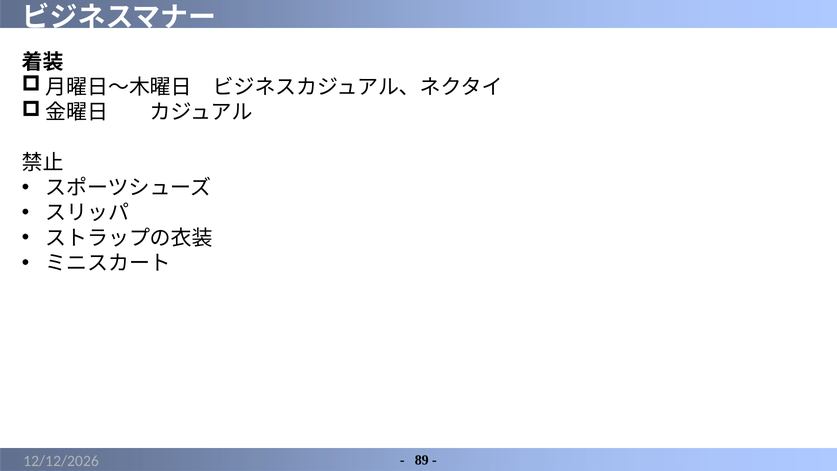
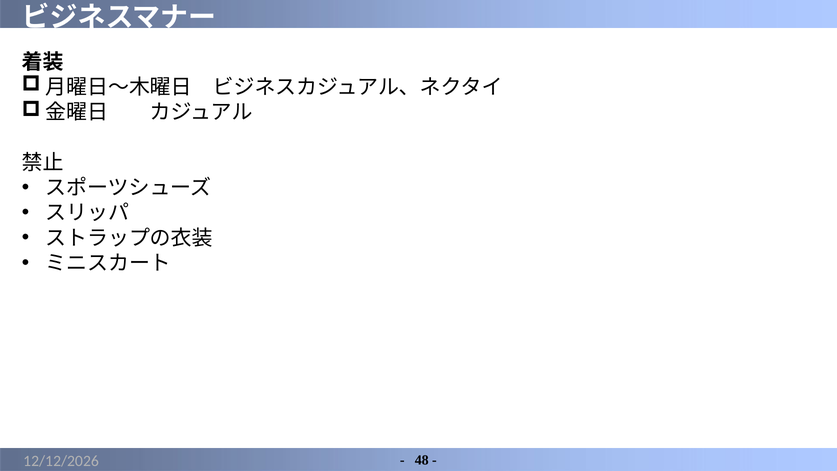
89: 89 -> 48
